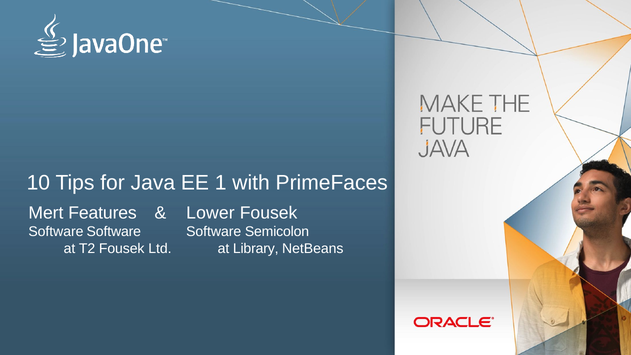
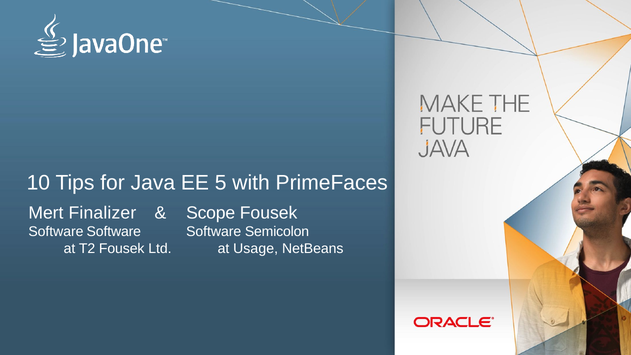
1: 1 -> 5
Features: Features -> Finalizer
Lower: Lower -> Scope
Library: Library -> Usage
